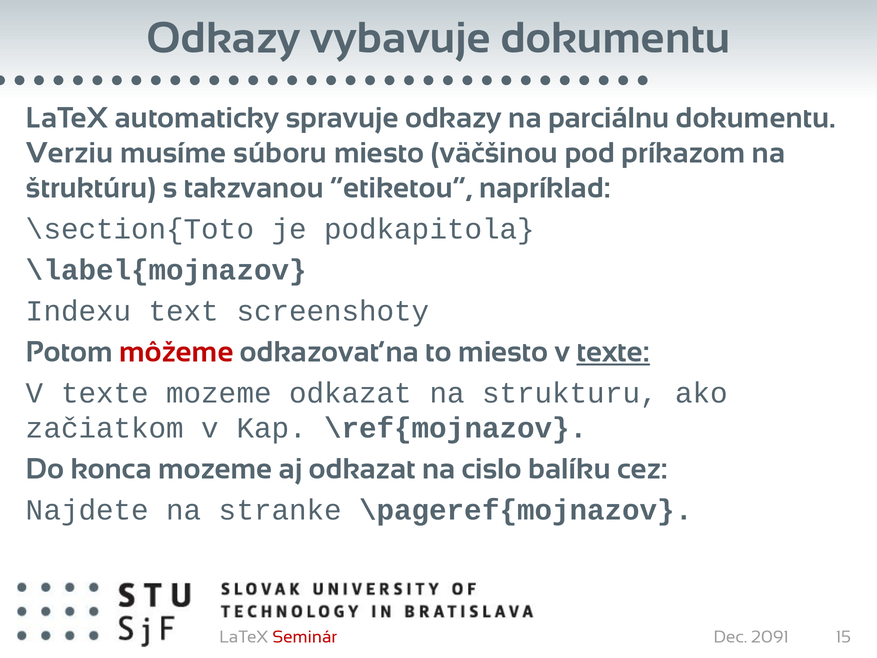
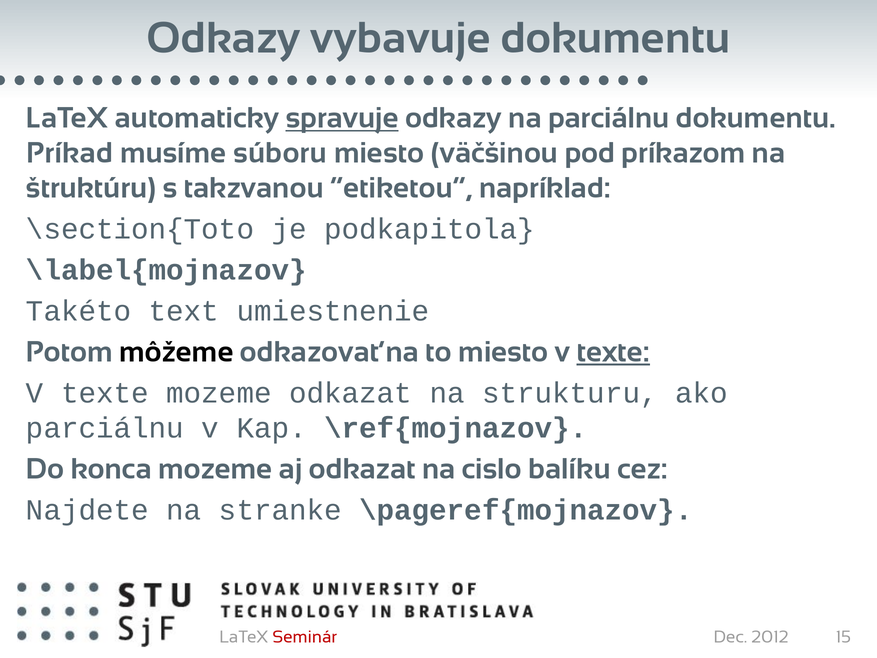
spravuje underline: none -> present
Verziu: Verziu -> Príkad
Indexu: Indexu -> Takéto
screenshoty: screenshoty -> umiestnenie
môžeme colour: red -> black
začiatkom at (105, 428): začiatkom -> parciálnu
2091: 2091 -> 2012
